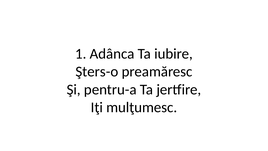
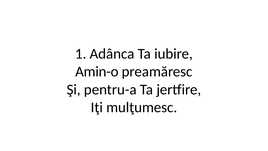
Şters-o: Şters-o -> Amin-o
